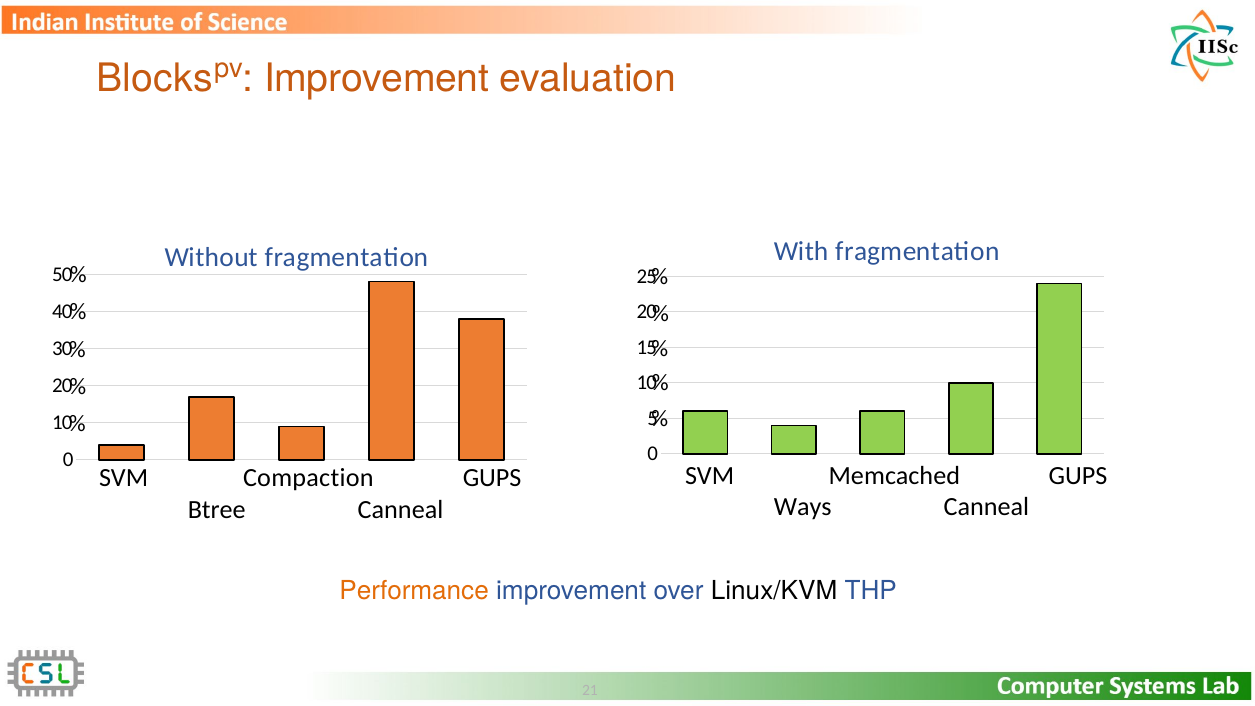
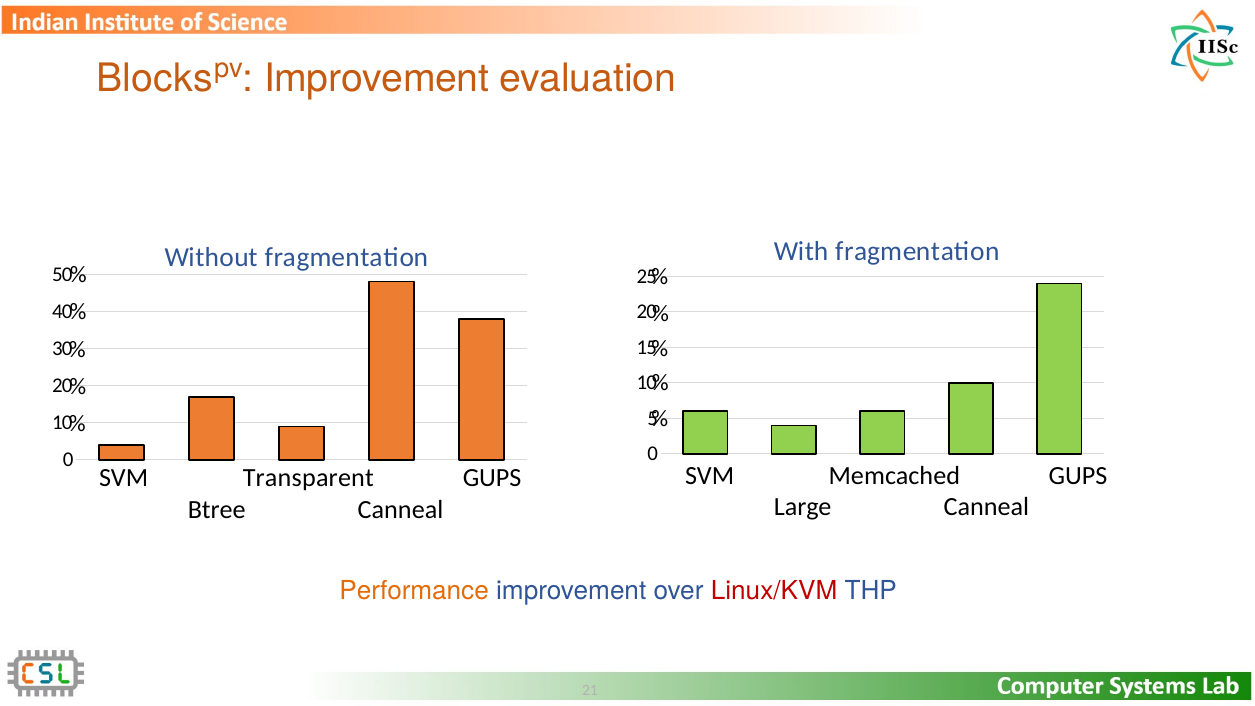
Compaction: Compaction -> Transparent
Ways: Ways -> Large
Linux/KVM colour: black -> red
